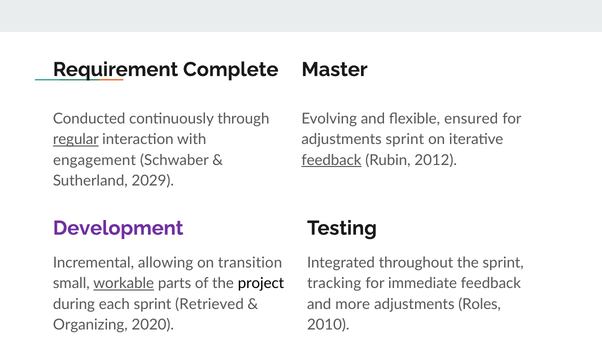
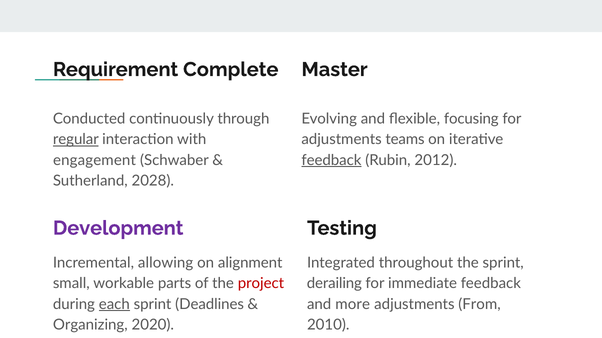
ensured: ensured -> focusing
adjustments sprint: sprint -> teams
2029: 2029 -> 2028
transition: transition -> alignment
workable underline: present -> none
project colour: black -> red
tracking: tracking -> derailing
each underline: none -> present
Retrieved: Retrieved -> Deadlines
Roles: Roles -> From
